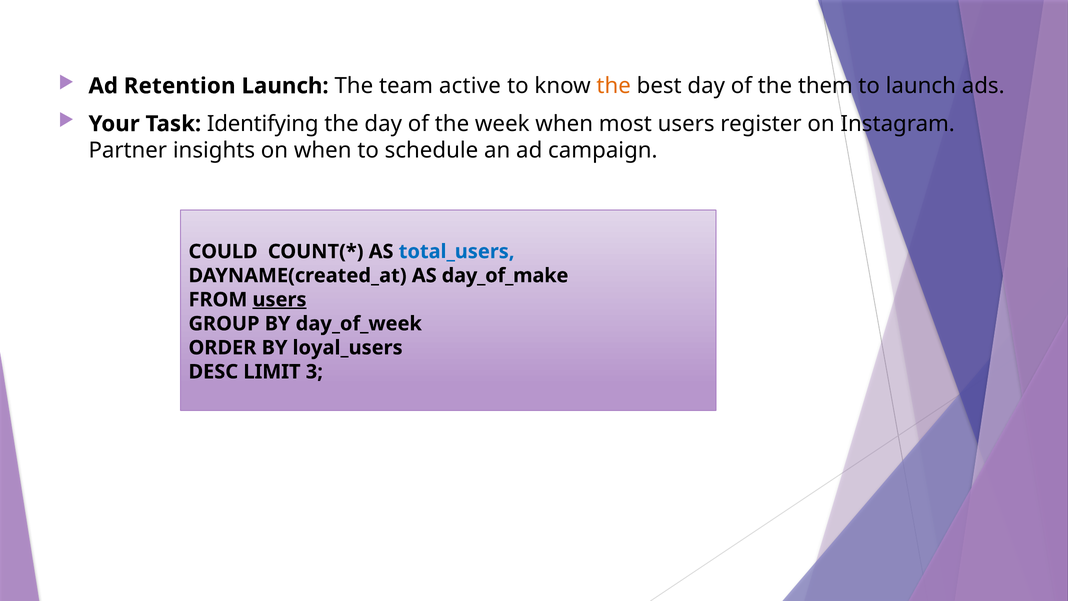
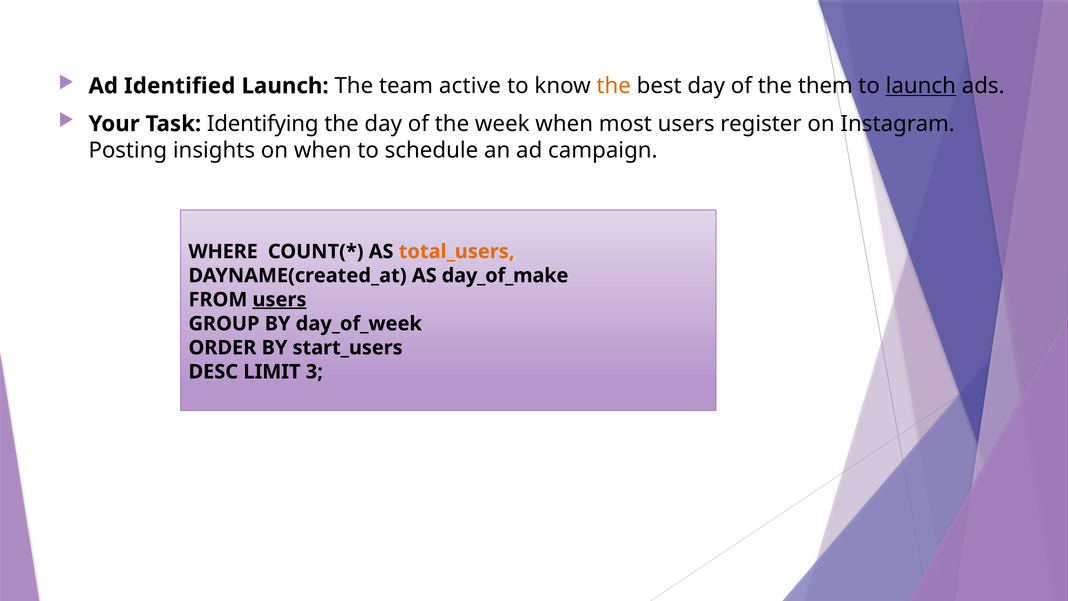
Retention: Retention -> Identified
launch at (921, 86) underline: none -> present
Partner: Partner -> Posting
COULD: COULD -> WHERE
total_users colour: blue -> orange
loyal_users: loyal_users -> start_users
